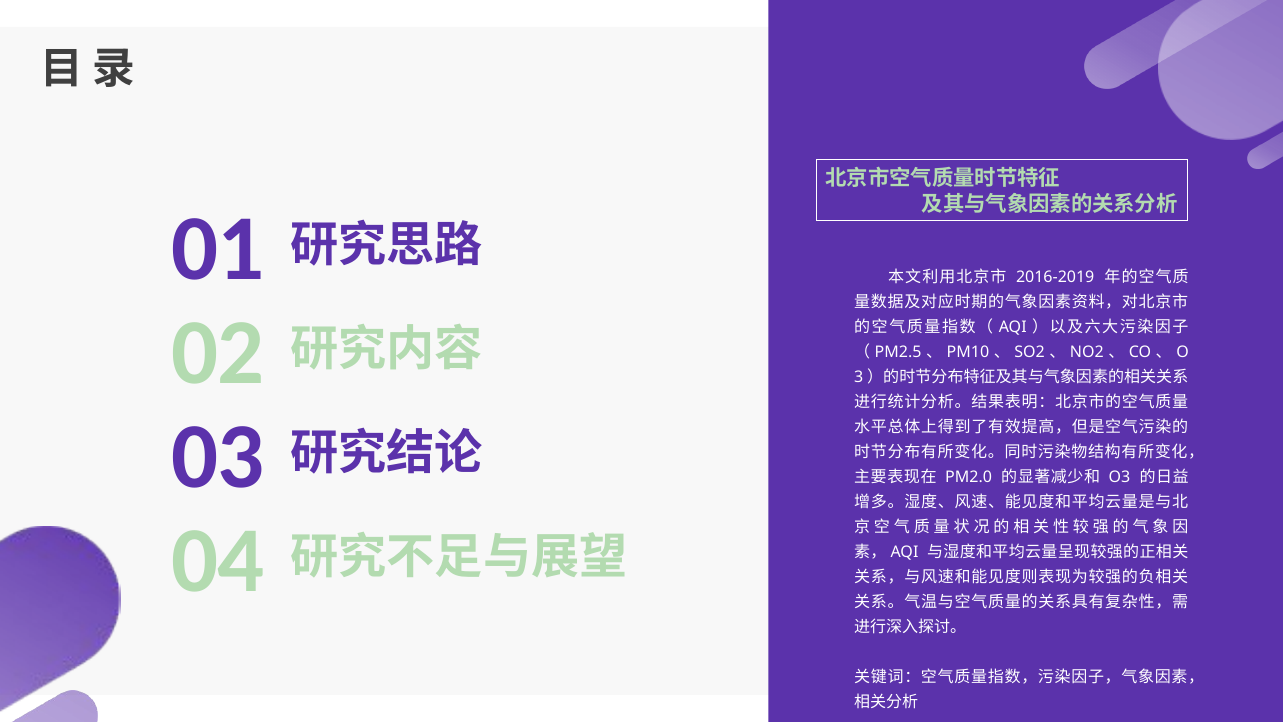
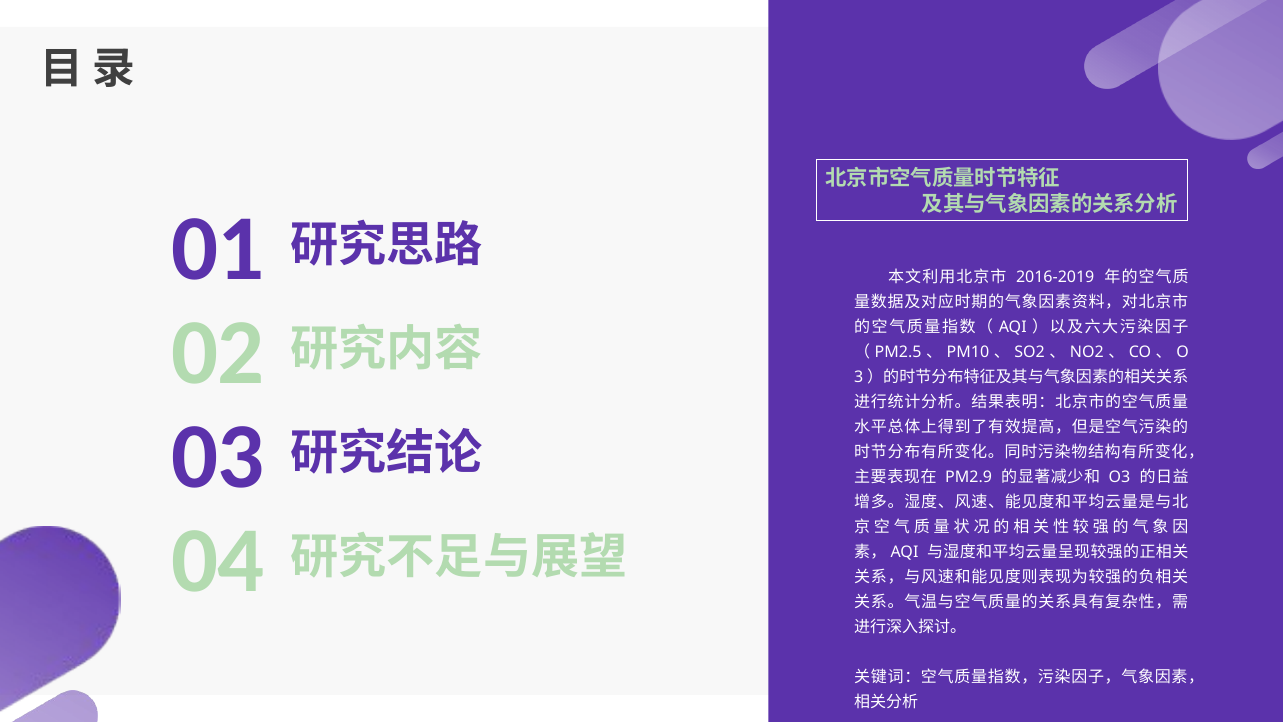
PM2.0: PM2.0 -> PM2.9
